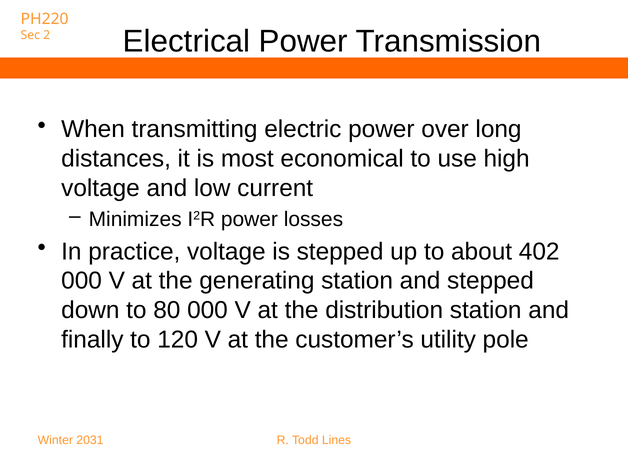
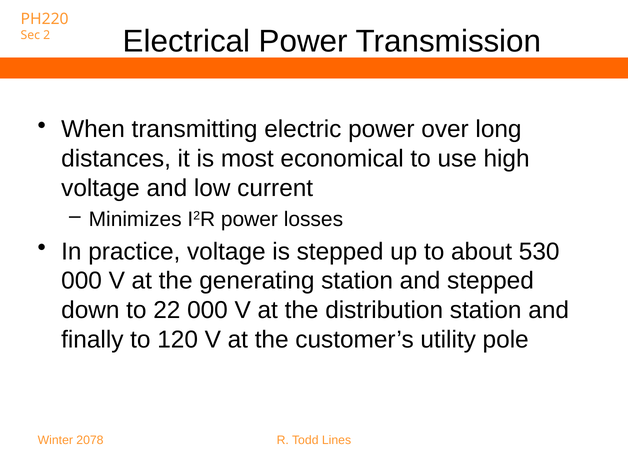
402: 402 -> 530
80: 80 -> 22
2031: 2031 -> 2078
